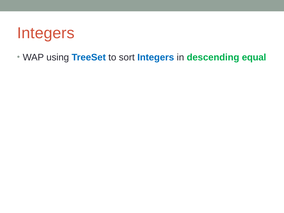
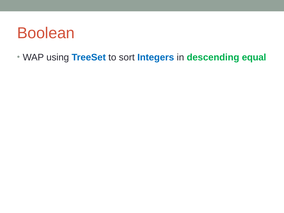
Integers at (46, 33): Integers -> Boolean
